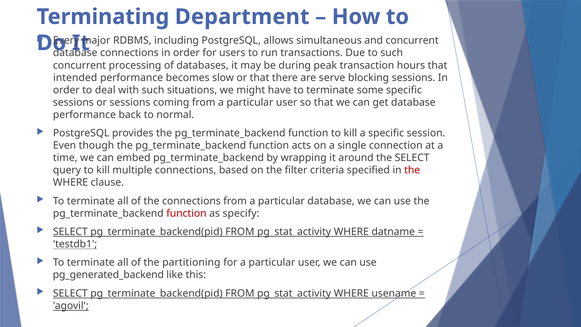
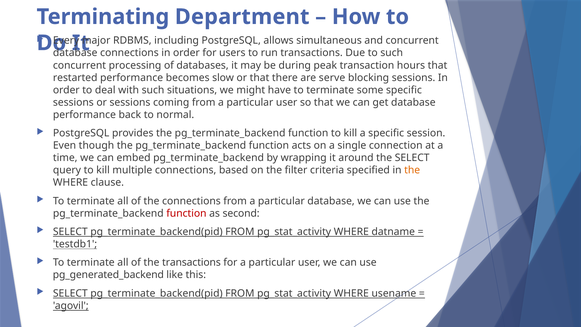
intended: intended -> restarted
the at (412, 170) colour: red -> orange
specify: specify -> second
the partitioning: partitioning -> transactions
